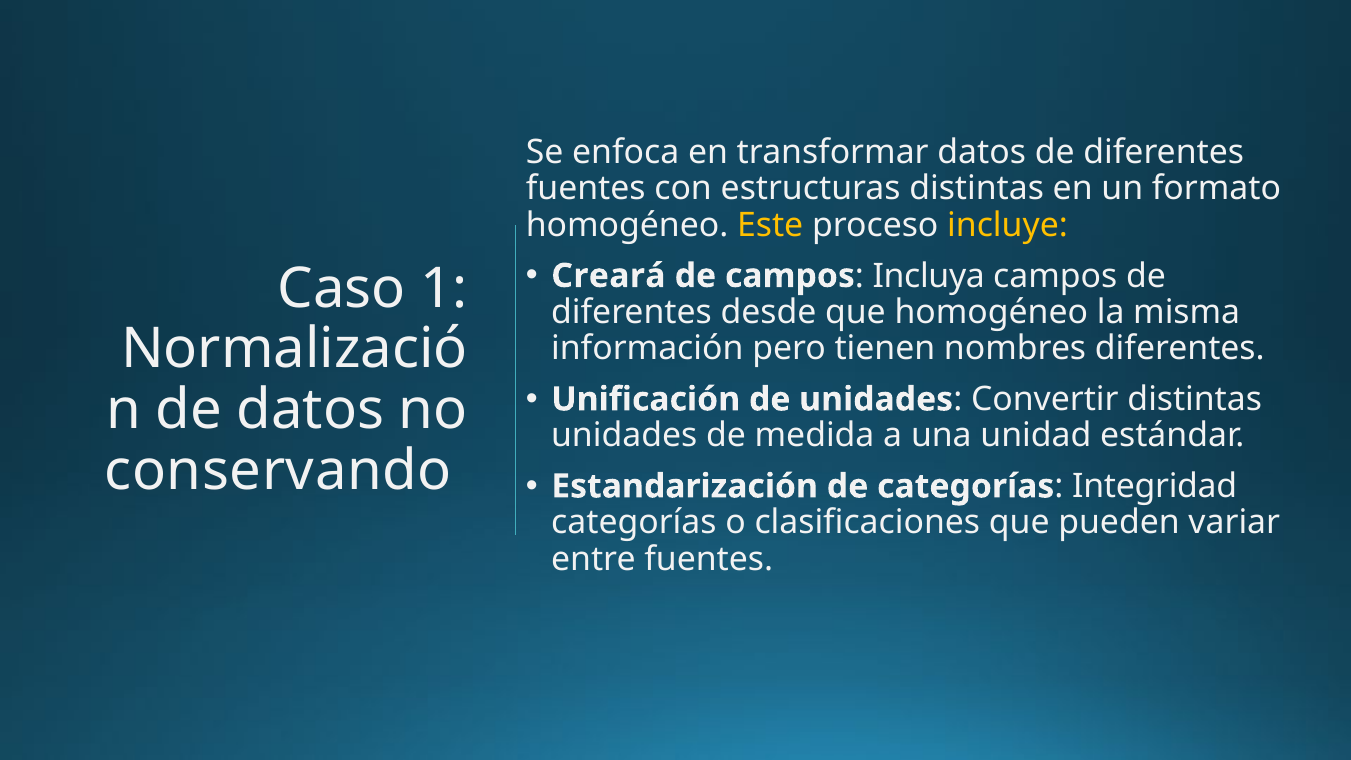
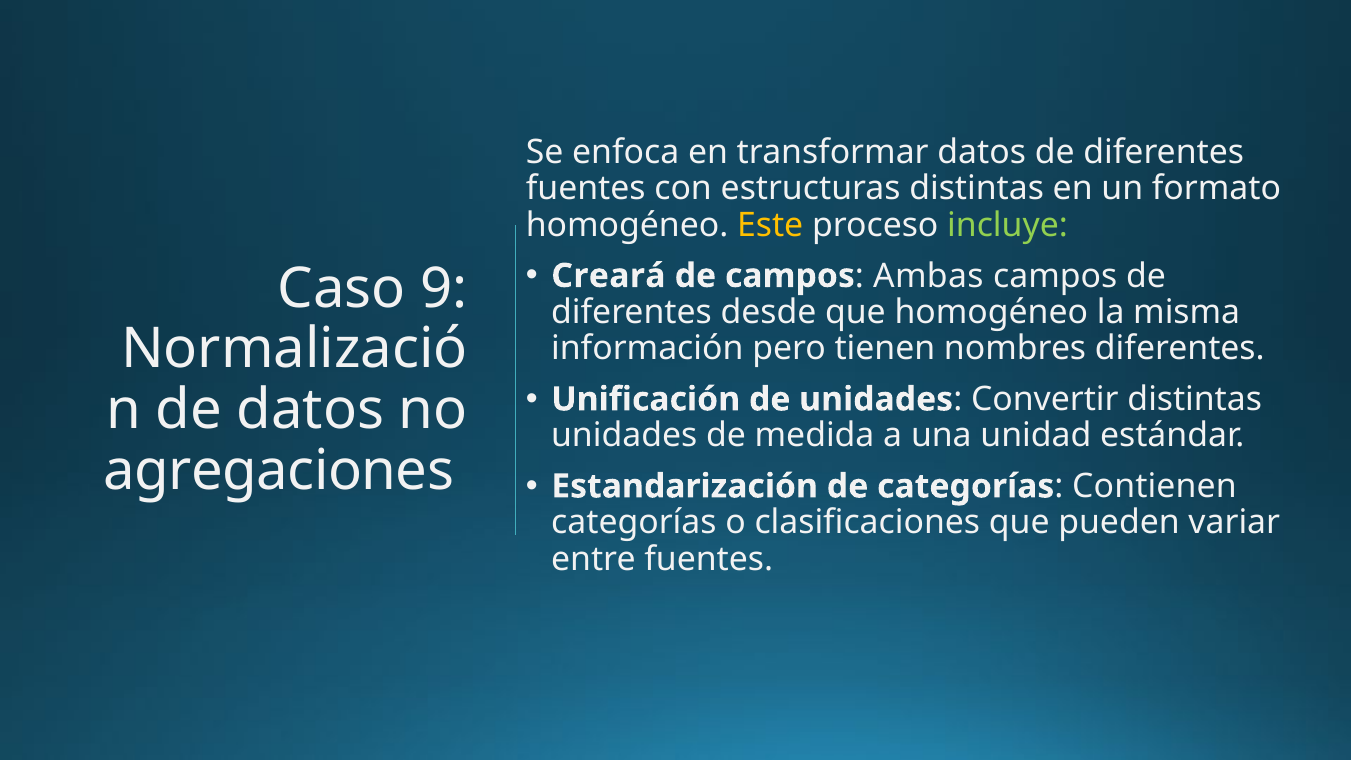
incluye colour: yellow -> light green
Incluya: Incluya -> Ambas
1: 1 -> 9
conservando: conservando -> agregaciones
Integridad: Integridad -> Contienen
